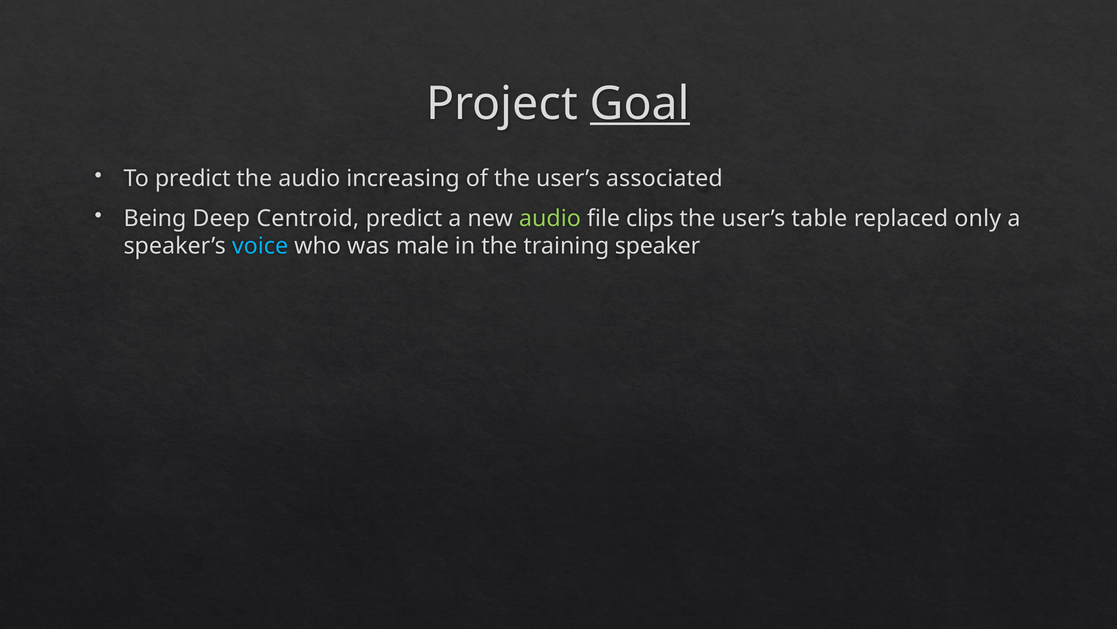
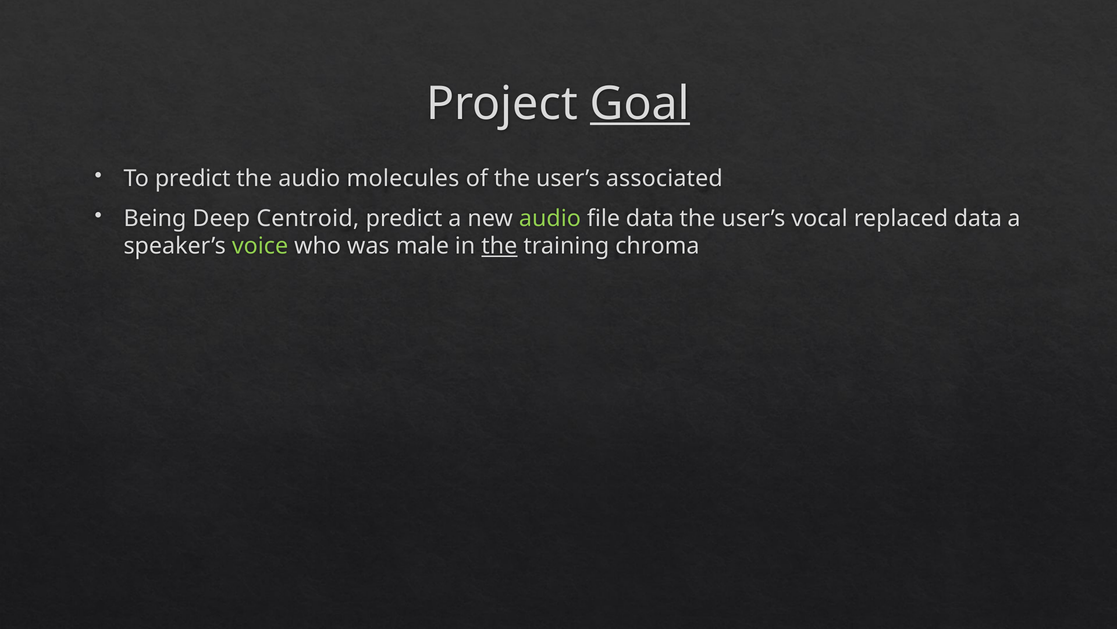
increasing: increasing -> molecules
file clips: clips -> data
table: table -> vocal
replaced only: only -> data
voice colour: light blue -> light green
the at (499, 246) underline: none -> present
speaker: speaker -> chroma
